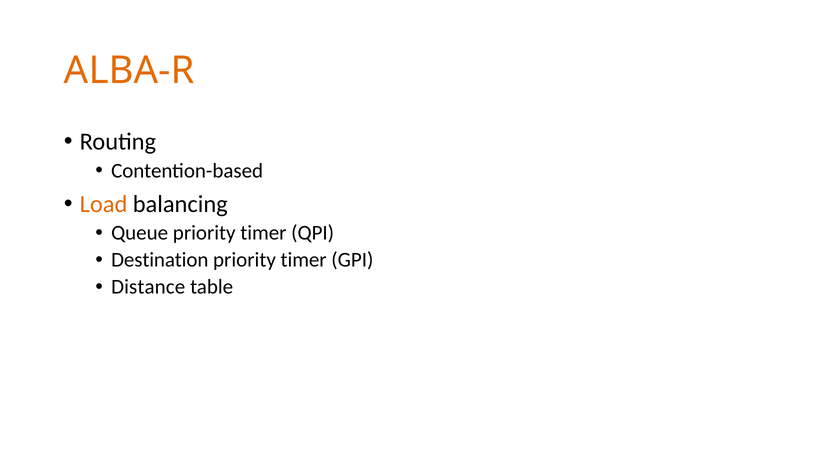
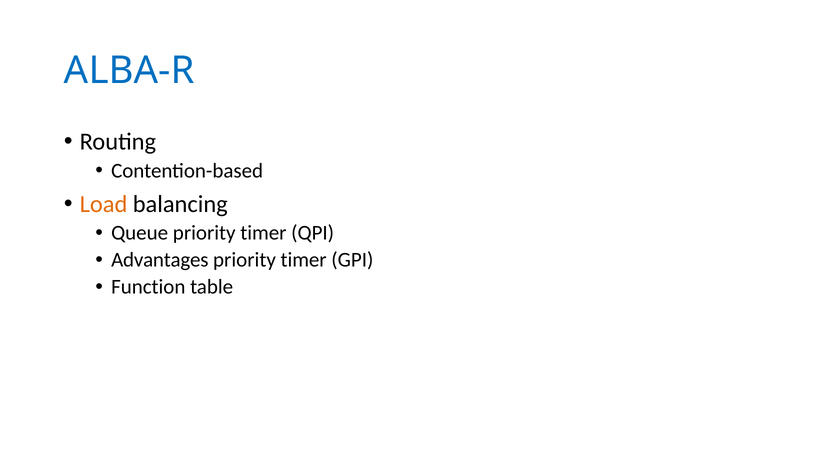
ALBA-R colour: orange -> blue
Destination: Destination -> Advantages
Distance: Distance -> Function
